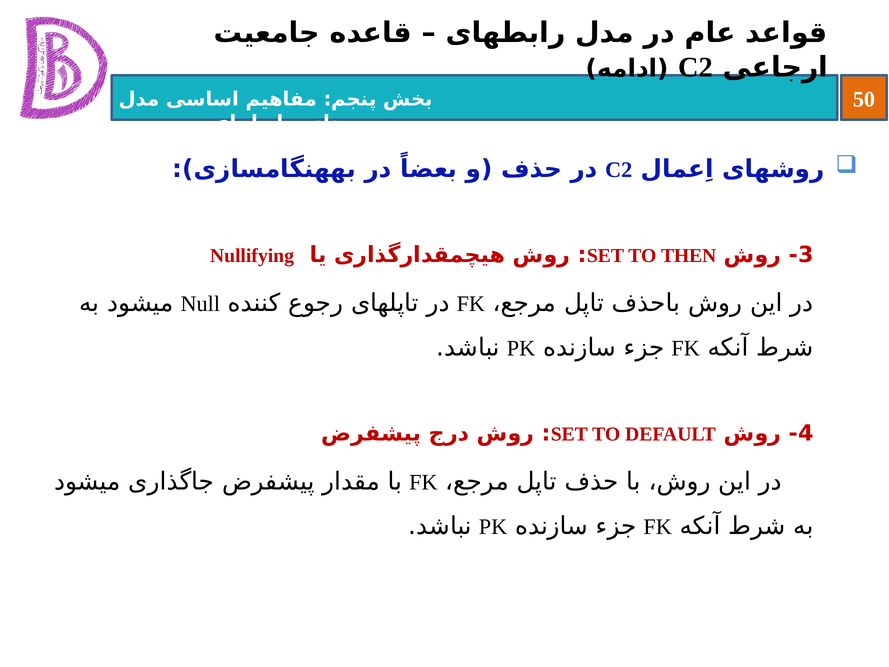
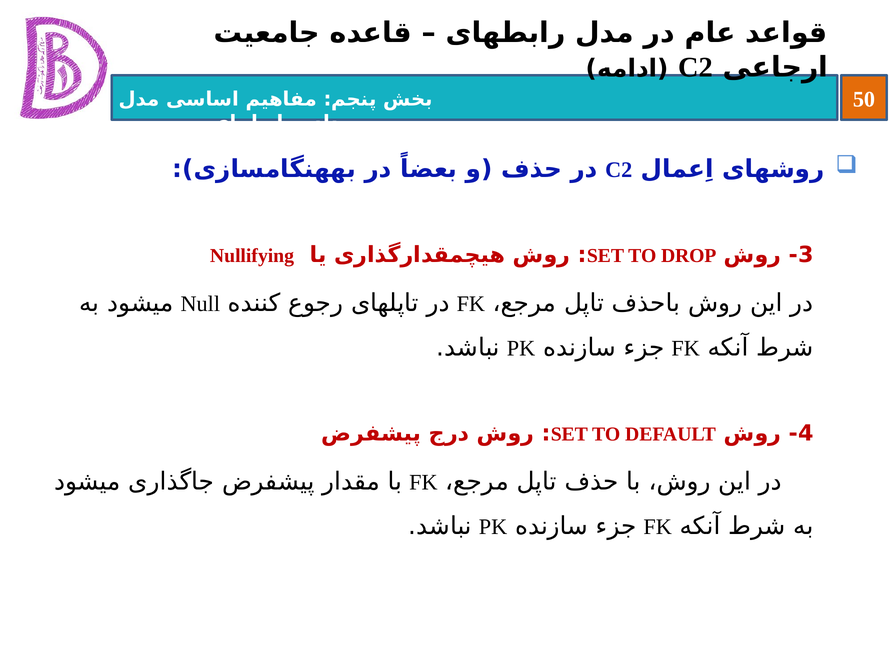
THEN: THEN -> DROP
